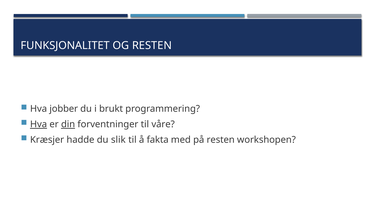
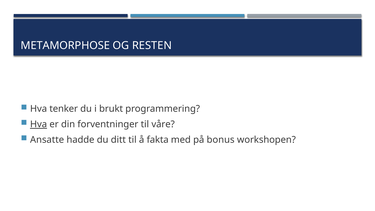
FUNKSJONALITET: FUNKSJONALITET -> METAMORPHOSE
jobber: jobber -> tenker
din underline: present -> none
Kræsjer: Kræsjer -> Ansatte
slik: slik -> ditt
på resten: resten -> bonus
